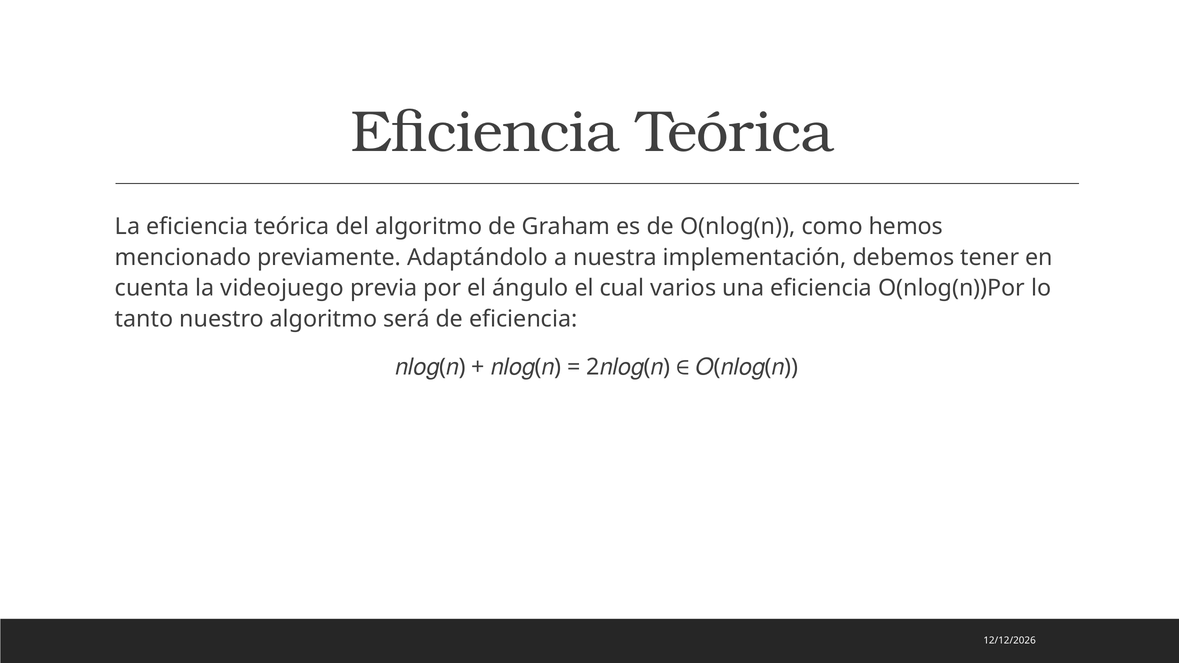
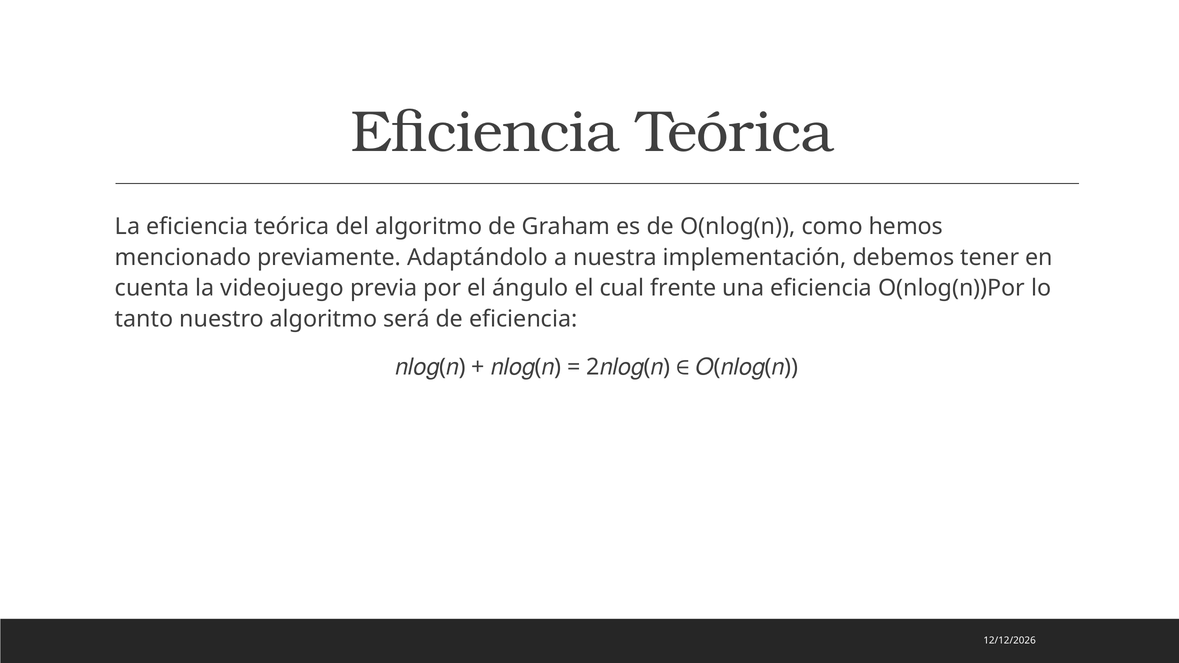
varios: varios -> frente
